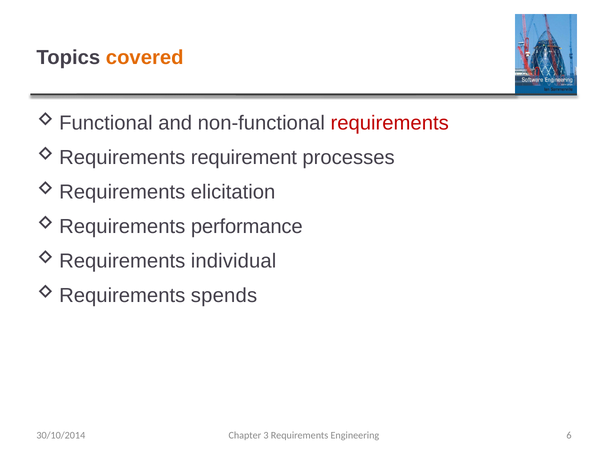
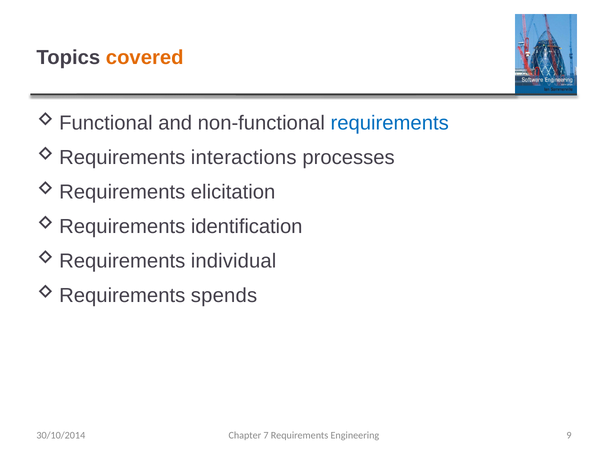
requirements at (390, 123) colour: red -> blue
requirement: requirement -> interactions
performance: performance -> identification
3: 3 -> 7
6: 6 -> 9
